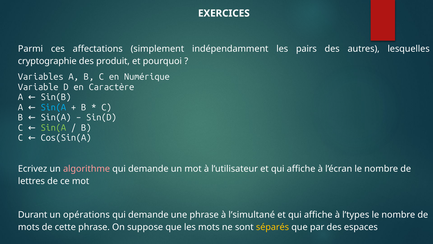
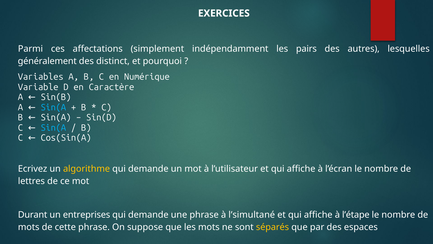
cryptographie: cryptographie -> généralement
produit: produit -> distinct
Sin(A at (53, 128) colour: light green -> light blue
algorithme colour: pink -> yellow
opérations: opérations -> entreprises
l’types: l’types -> l’étape
